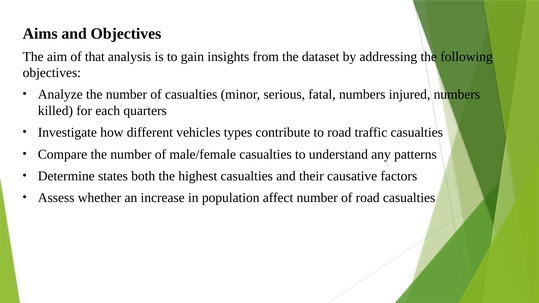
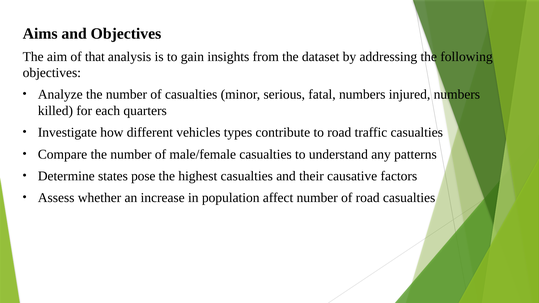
both: both -> pose
